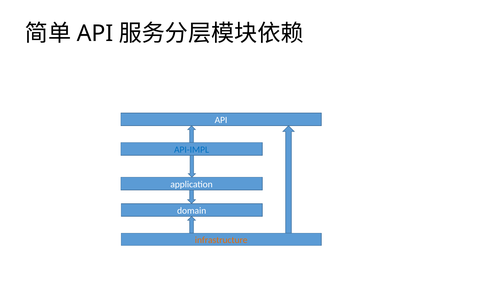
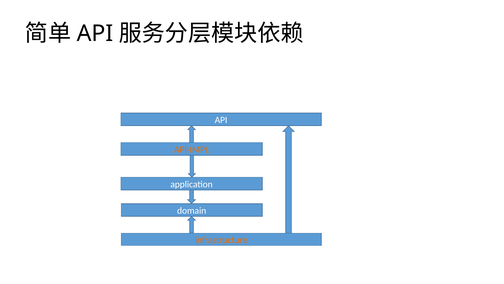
API-IMPL colour: blue -> orange
